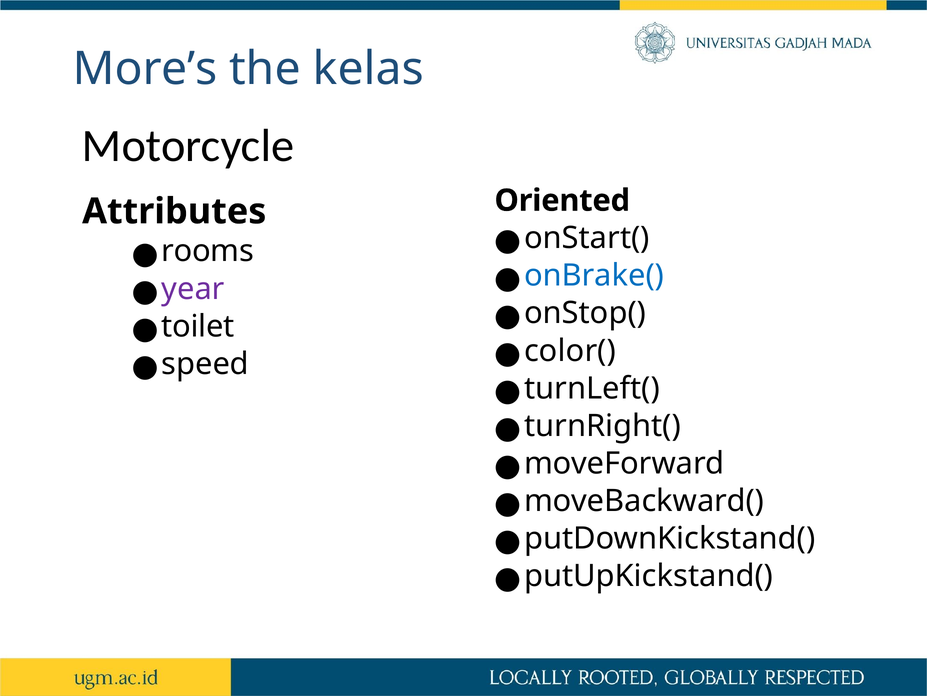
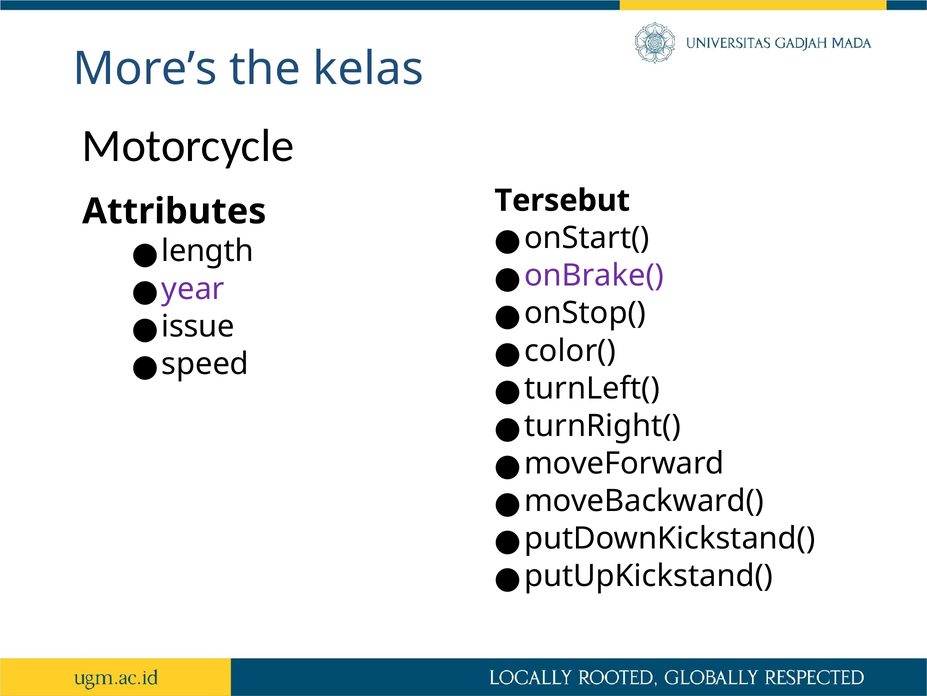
Oriented: Oriented -> Tersebut
rooms: rooms -> length
onBrake( colour: blue -> purple
toilet: toilet -> issue
